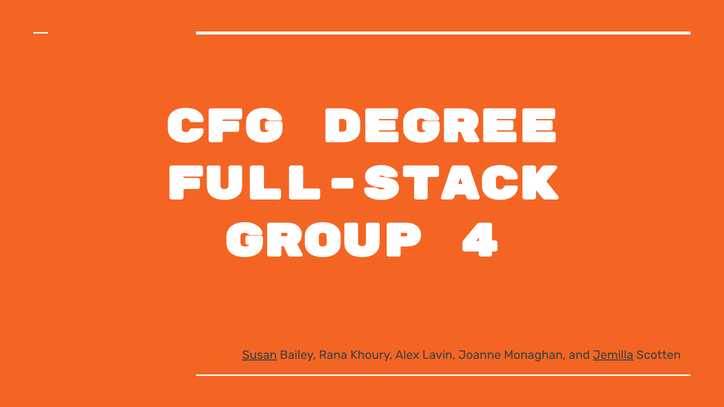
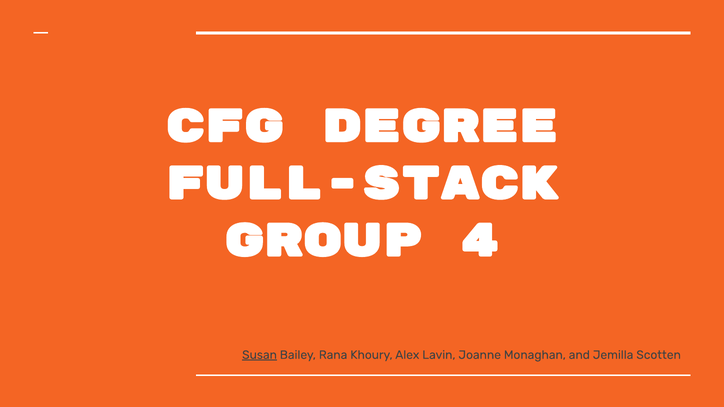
Jemilla underline: present -> none
